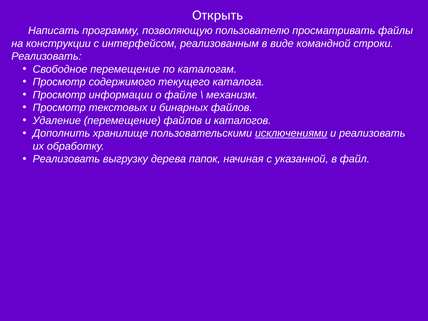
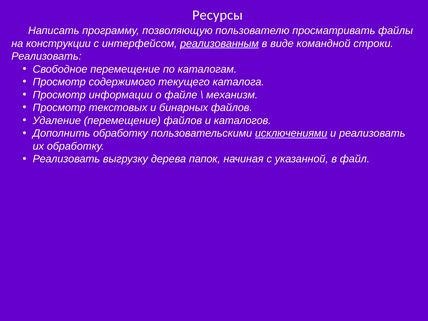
Открыть: Открыть -> Ресурсы
реализованным underline: none -> present
Дополнить хранилище: хранилище -> обработку
